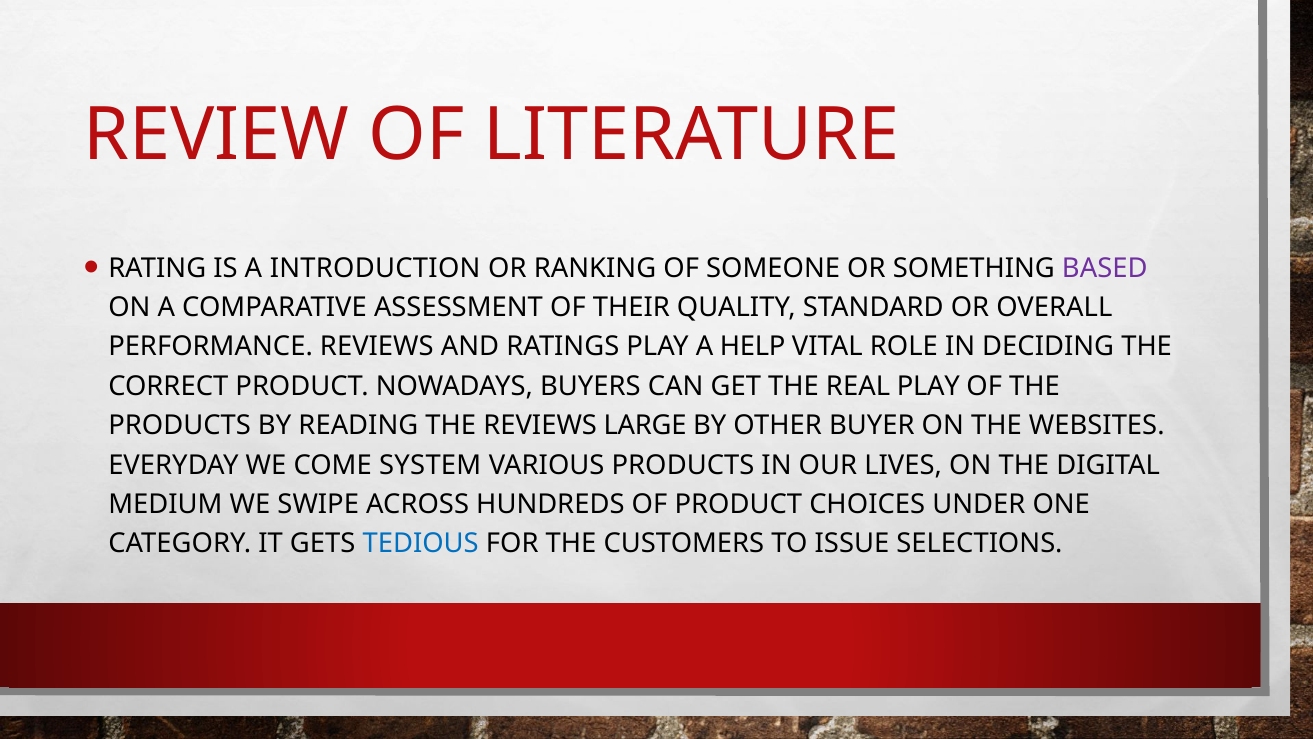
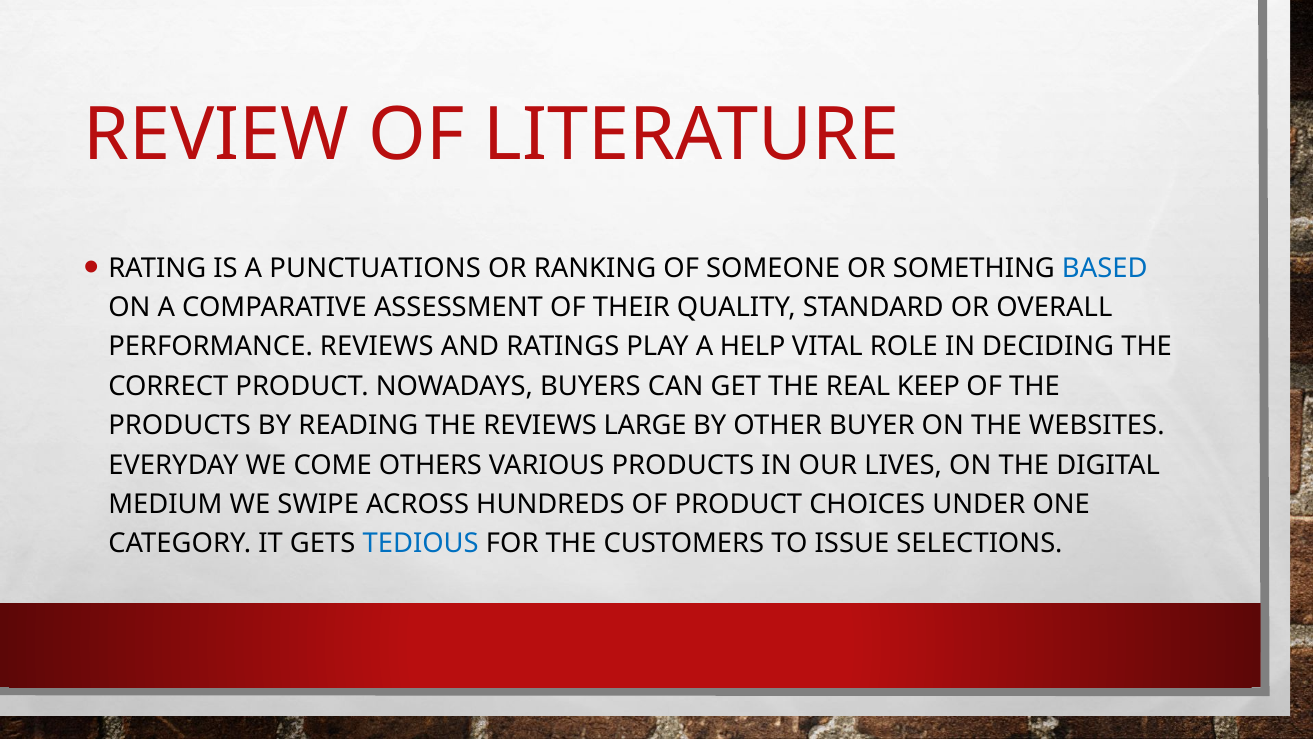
INTRODUCTION: INTRODUCTION -> PUNCTUATIONS
BASED colour: purple -> blue
REAL PLAY: PLAY -> KEEP
SYSTEM: SYSTEM -> OTHERS
